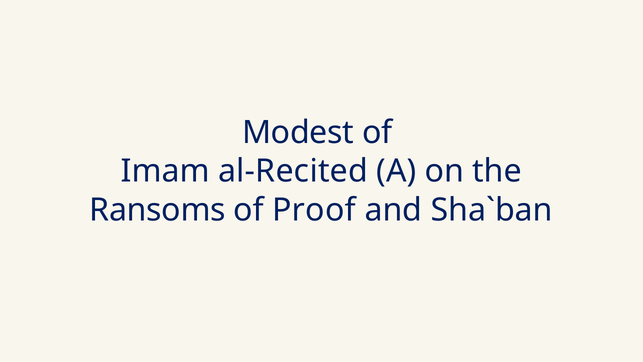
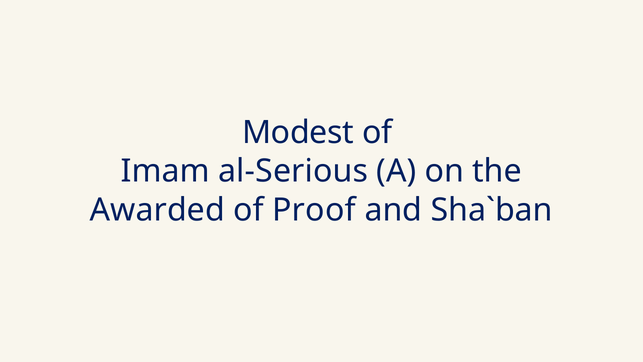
al-Recited: al-Recited -> al-Serious
Ransoms: Ransoms -> Awarded
